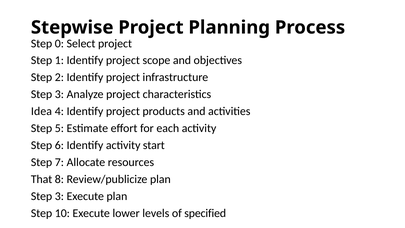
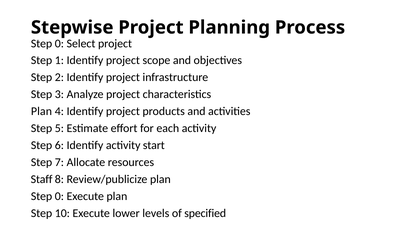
Idea at (41, 111): Idea -> Plan
That: That -> Staff
3 at (59, 196): 3 -> 0
